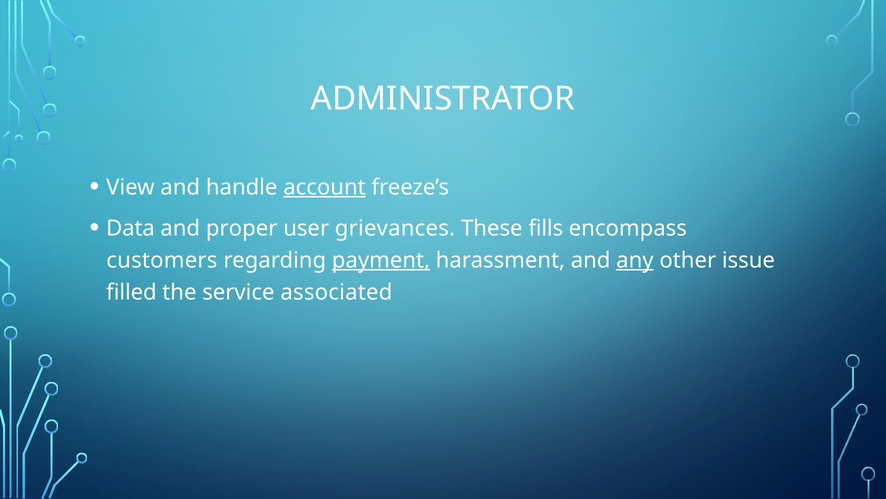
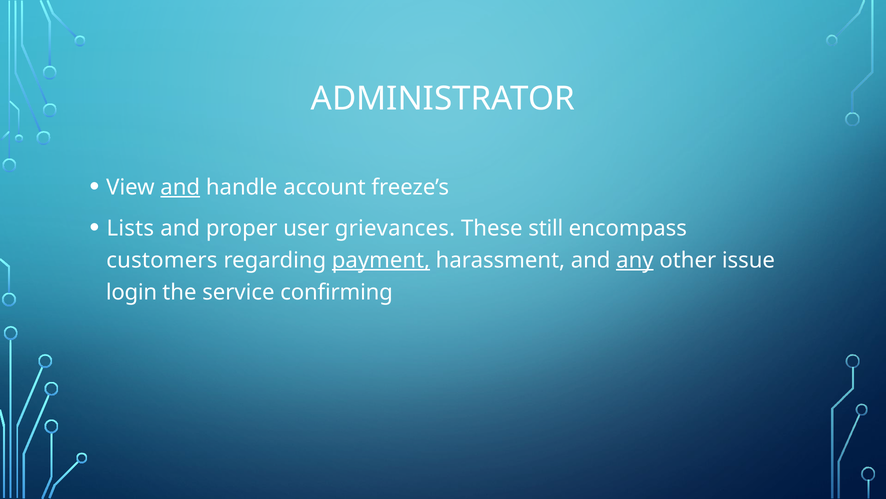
and at (180, 187) underline: none -> present
account underline: present -> none
Data: Data -> Lists
fills: fills -> still
filled: filled -> login
associated: associated -> confirming
